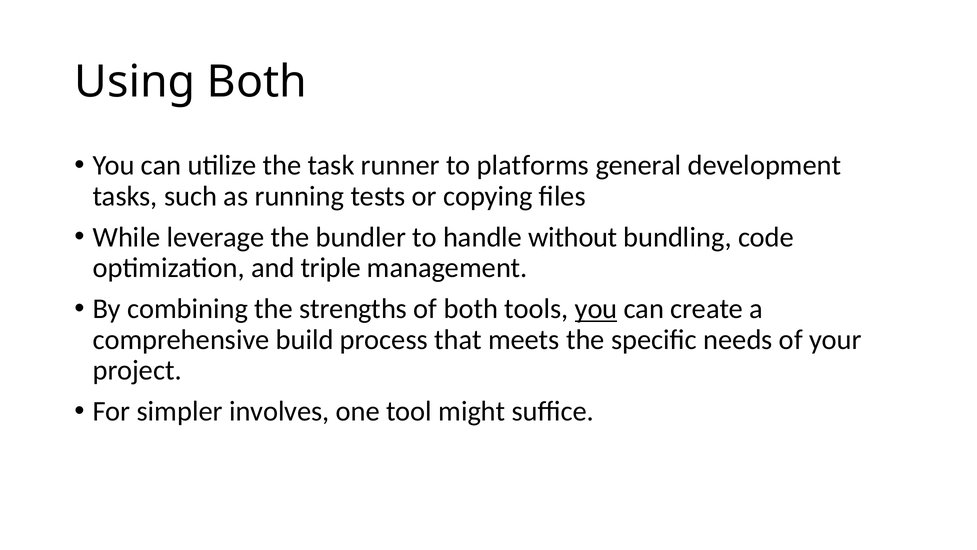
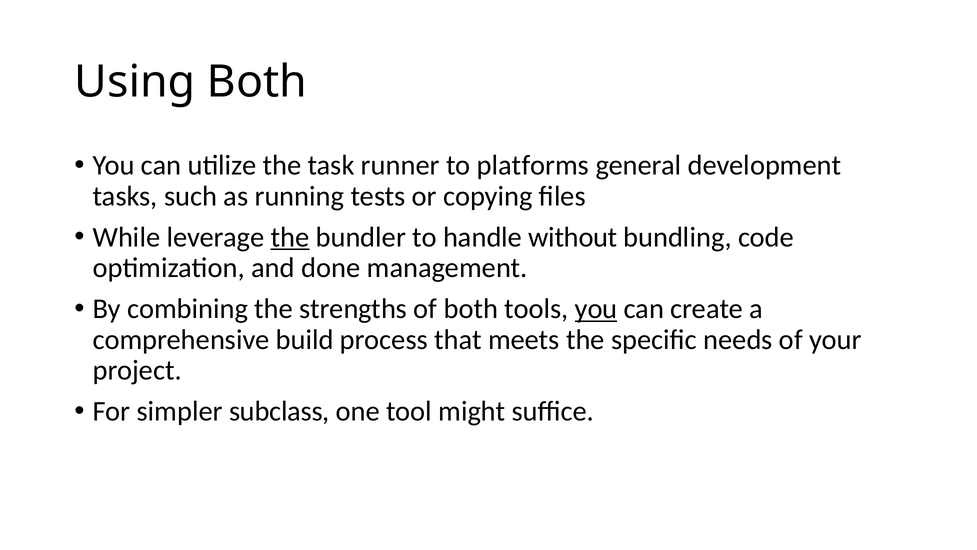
the at (290, 237) underline: none -> present
triple: triple -> done
involves: involves -> subclass
